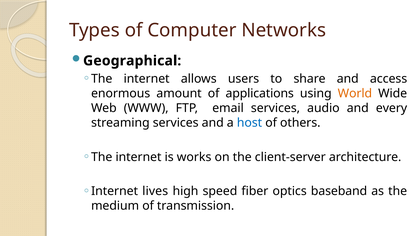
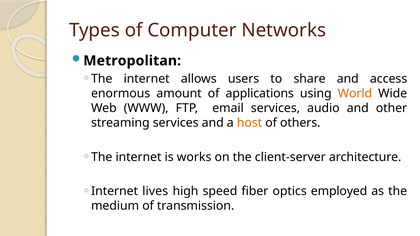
Geographical: Geographical -> Metropolitan
every: every -> other
host colour: blue -> orange
baseband: baseband -> employed
